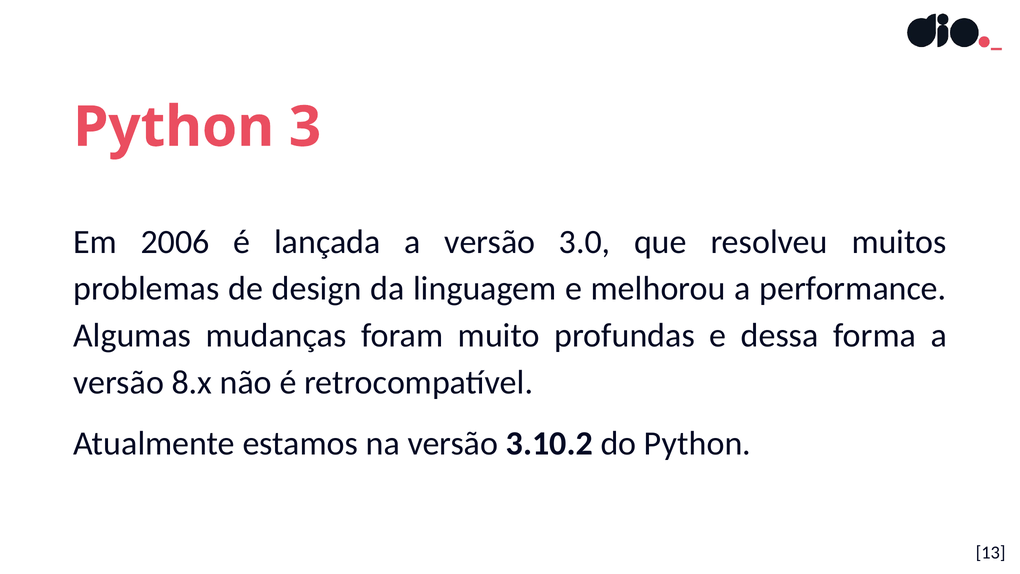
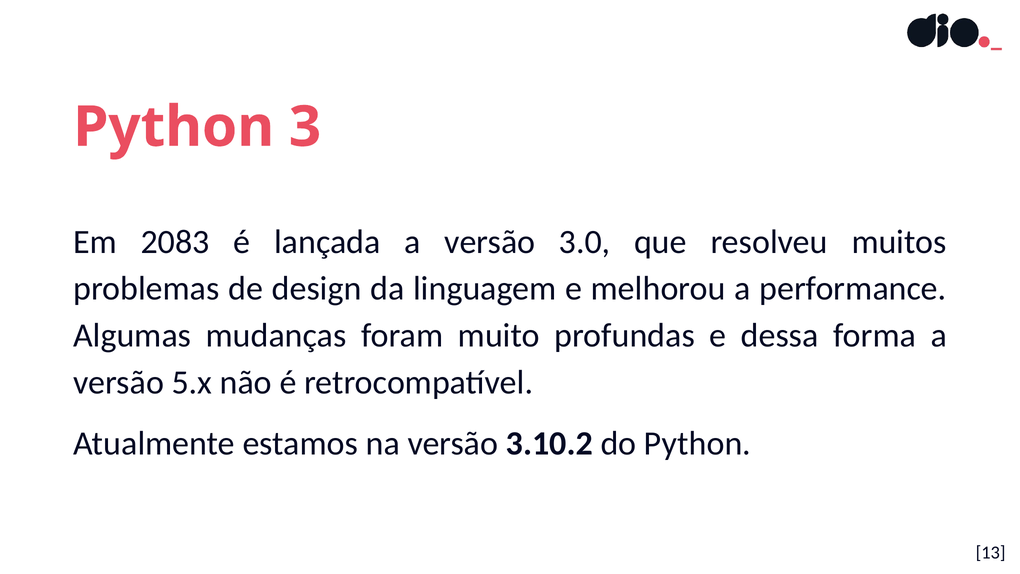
2006: 2006 -> 2083
8.x: 8.x -> 5.x
